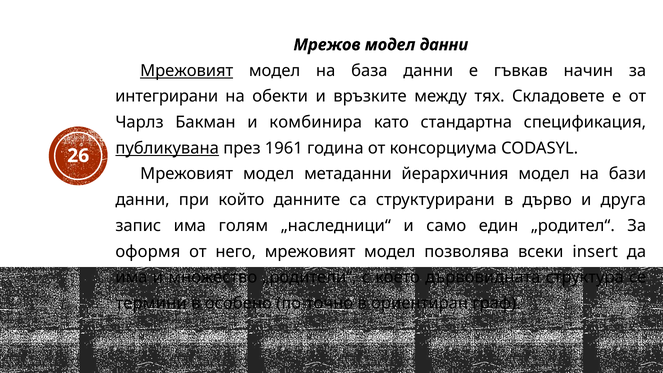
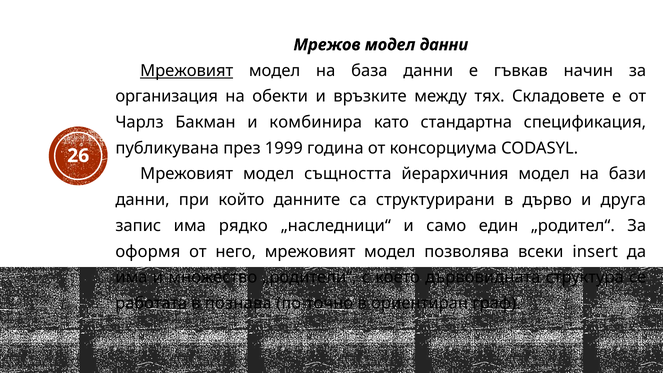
интегрирани: интегрирани -> организация
публикувана underline: present -> none
1961: 1961 -> 1999
метаданни: метаданни -> същността
голям: голям -> рядко
термини: термини -> работата
особено: особено -> познава
